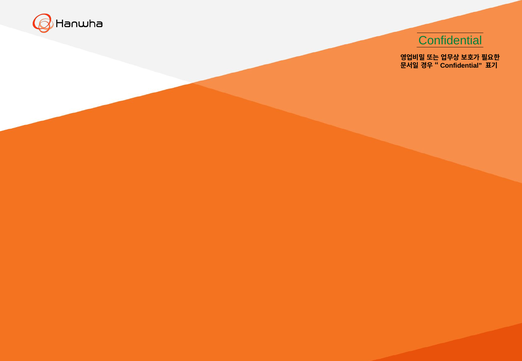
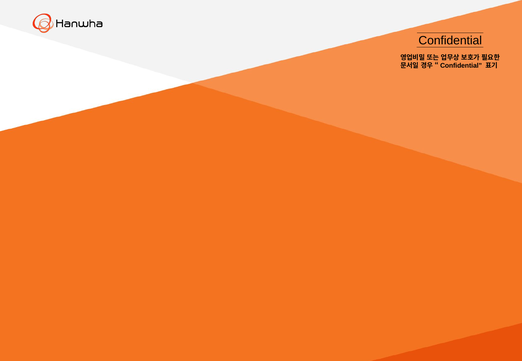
Confidential at (450, 41) colour: green -> black
